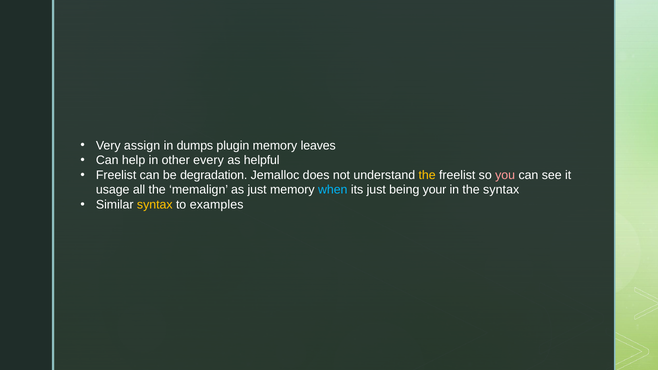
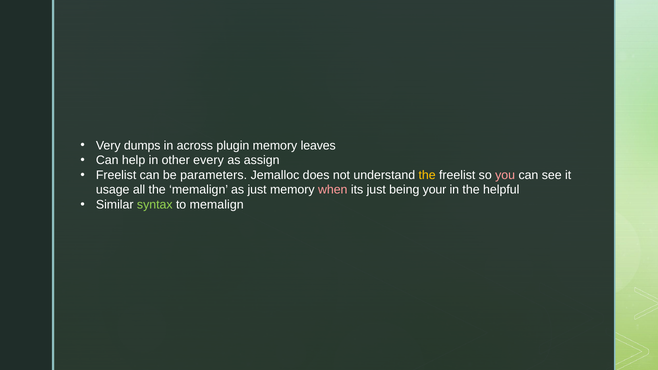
assign: assign -> dumps
dumps: dumps -> across
helpful: helpful -> assign
degradation: degradation -> parameters
when colour: light blue -> pink
the syntax: syntax -> helpful
syntax at (155, 205) colour: yellow -> light green
to examples: examples -> memalign
